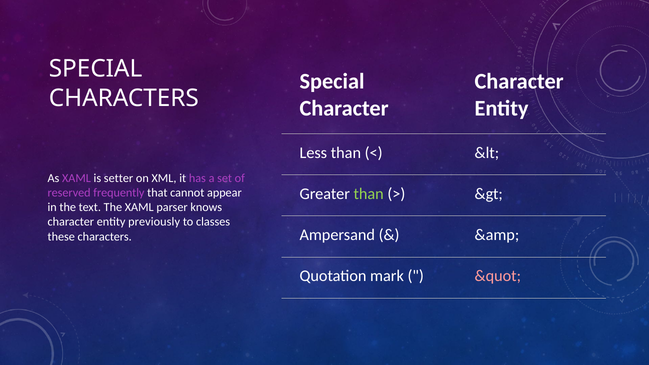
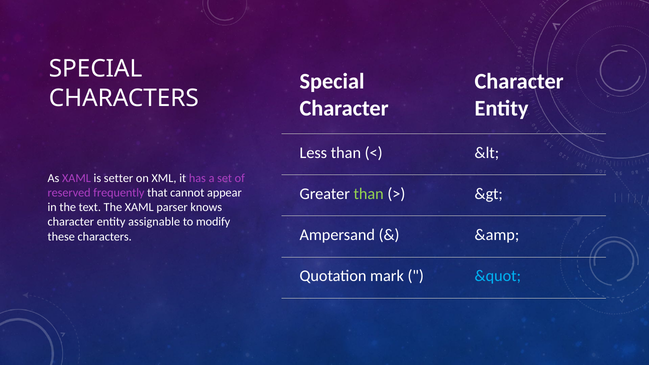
previously: previously -> assignable
classes: classes -> modify
&quot colour: pink -> light blue
